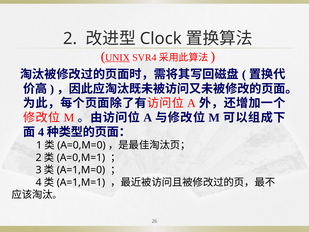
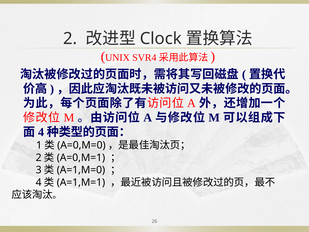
UNIX underline: present -> none
